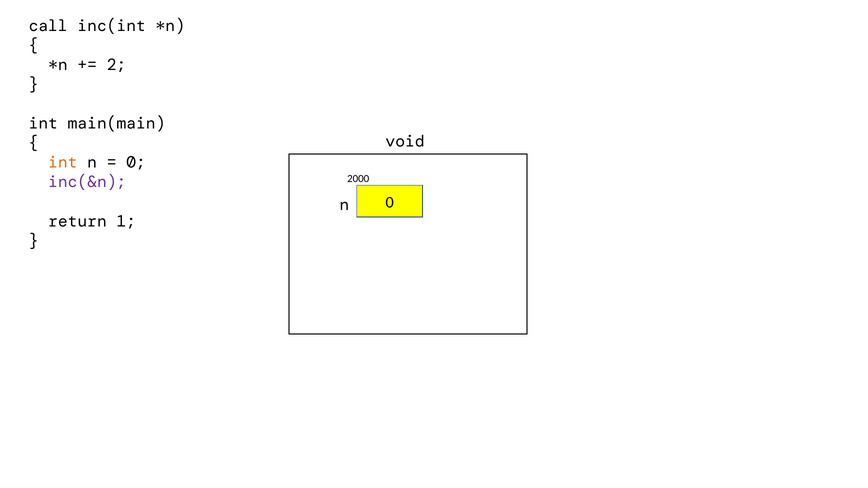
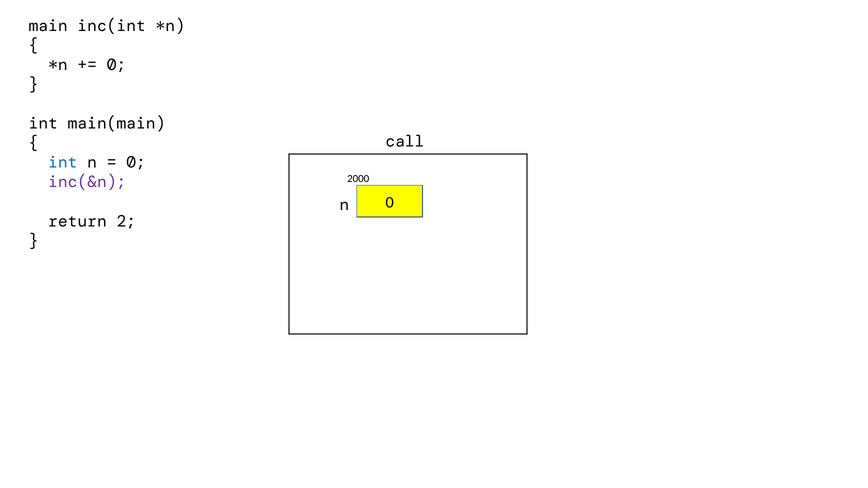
call: call -> main
2 at (117, 65): 2 -> 0
void: void -> call
int at (63, 163) colour: orange -> blue
1: 1 -> 2
